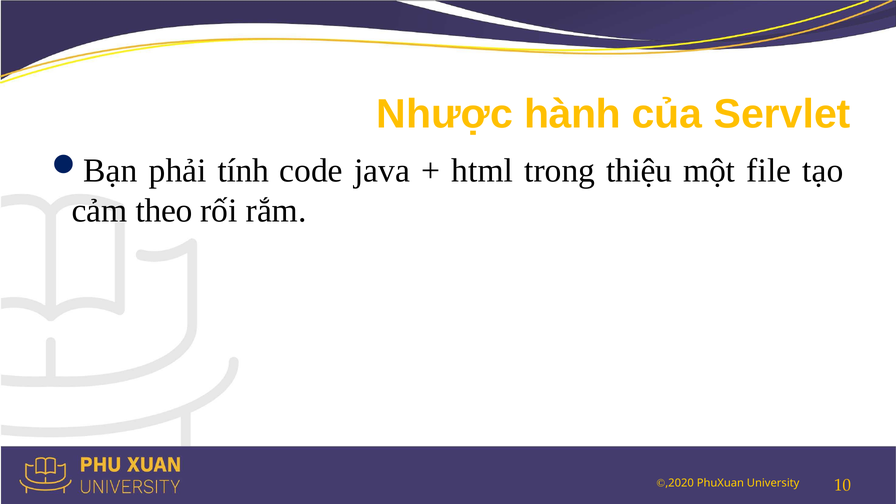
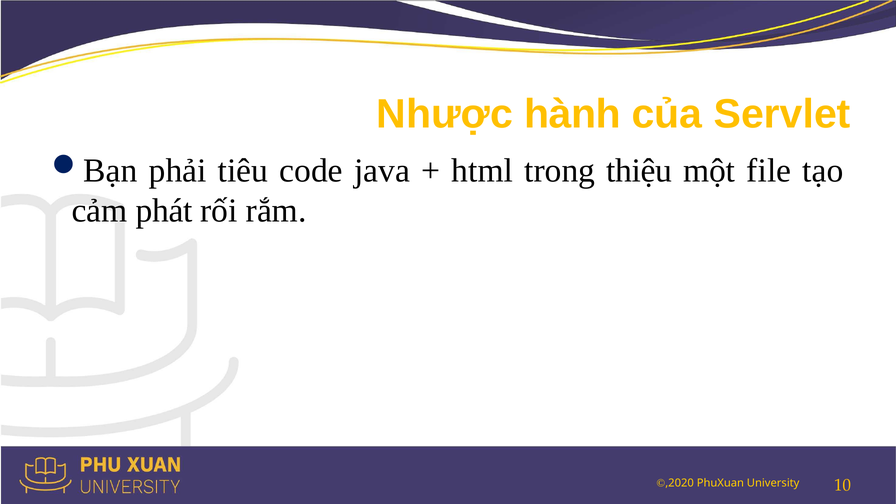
tính: tính -> tiêu
theo: theo -> phát
